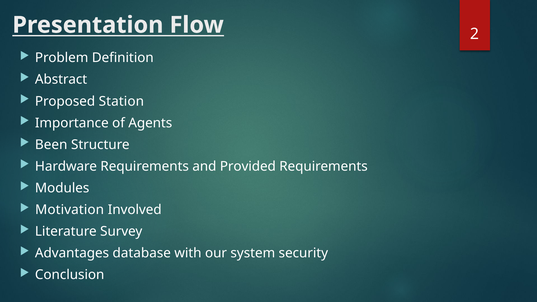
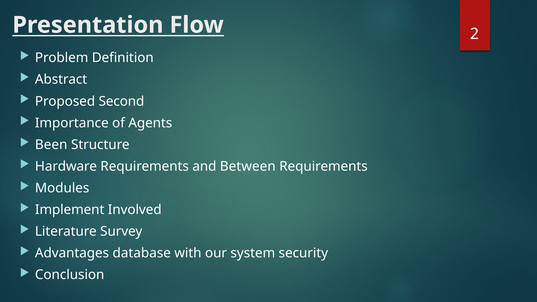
Station: Station -> Second
Provided: Provided -> Between
Motivation: Motivation -> Implement
